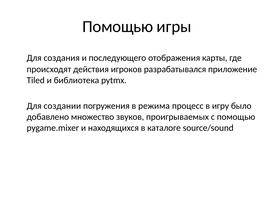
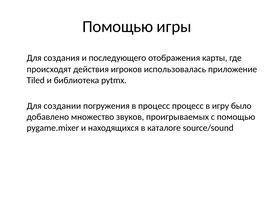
разрабатывался: разрабатывался -> использовалась
в режима: режима -> процесс
